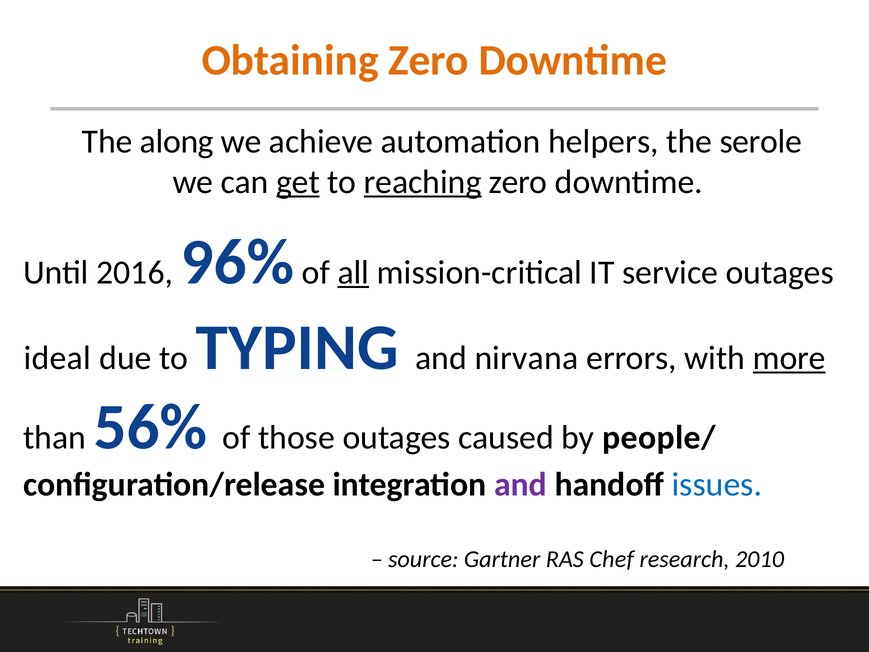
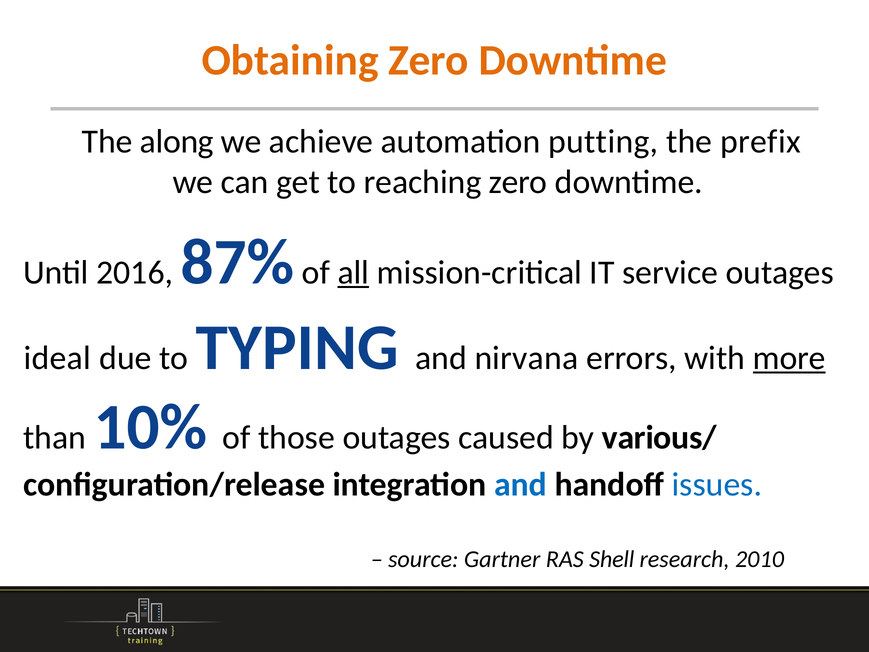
helpers: helpers -> putting
serole: serole -> prefix
get underline: present -> none
reaching underline: present -> none
96%: 96% -> 87%
56%: 56% -> 10%
people/: people/ -> various/
and at (521, 484) colour: purple -> blue
Chef: Chef -> Shell
